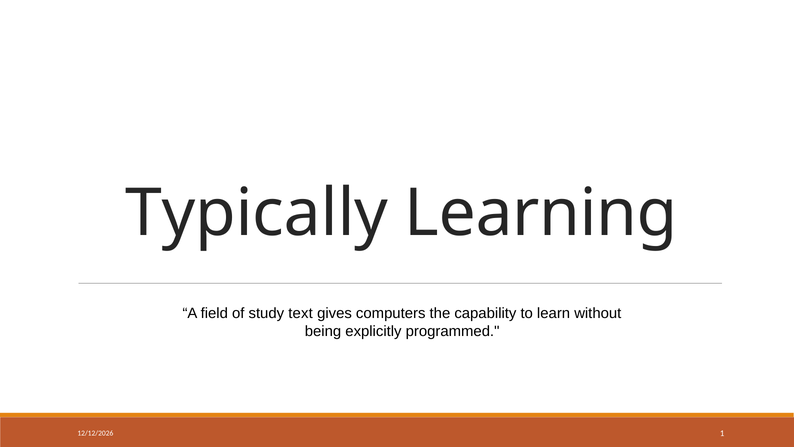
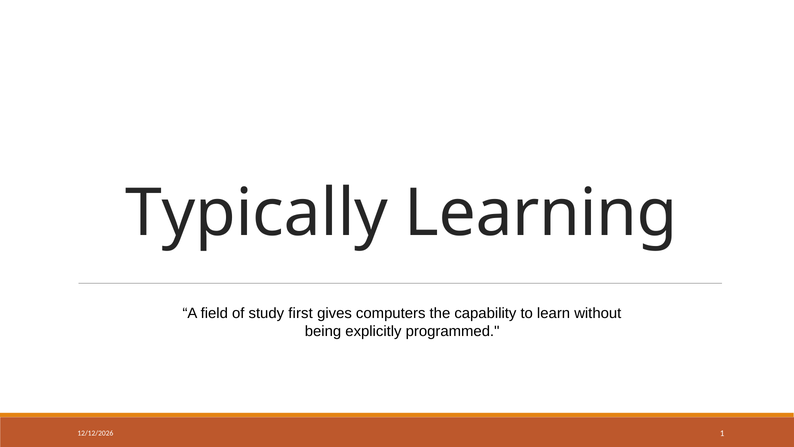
text: text -> first
